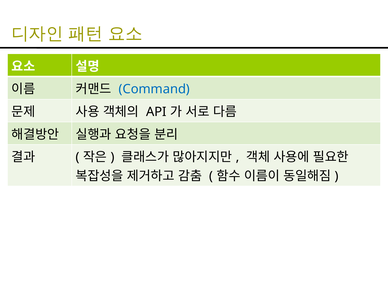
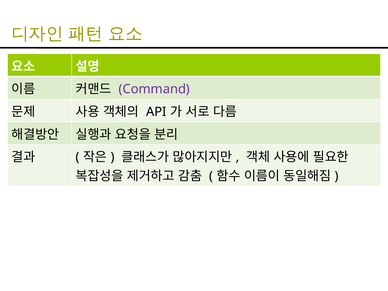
Command colour: blue -> purple
